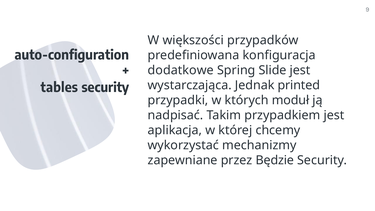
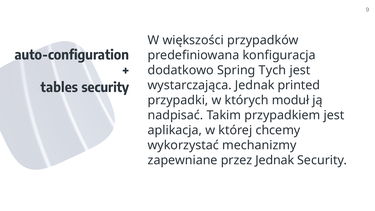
dodatkowe: dodatkowe -> dodatkowo
Slide: Slide -> Tych
przez Będzie: Będzie -> Jednak
